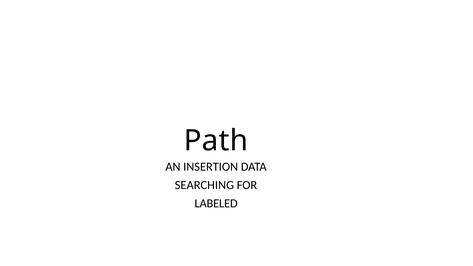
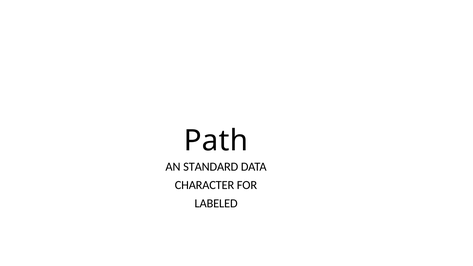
INSERTION: INSERTION -> STANDARD
SEARCHING: SEARCHING -> CHARACTER
